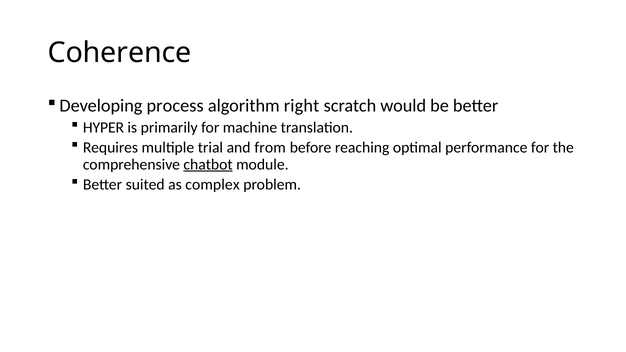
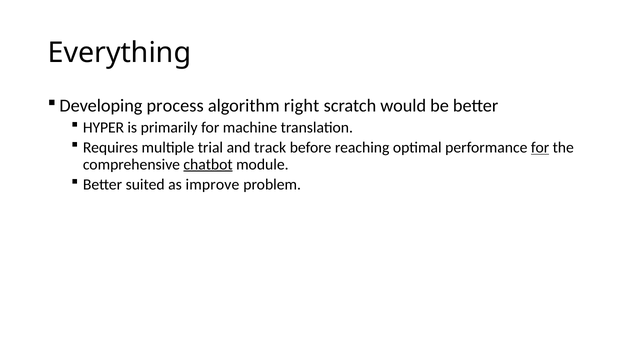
Coherence: Coherence -> Everything
from: from -> track
for at (540, 148) underline: none -> present
complex: complex -> improve
